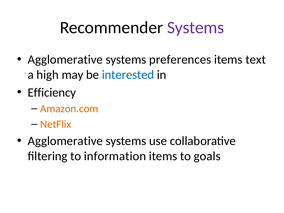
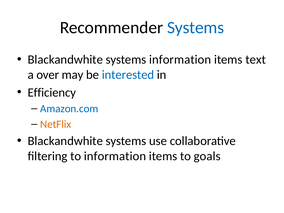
Systems at (196, 27) colour: purple -> blue
Agglomerative at (65, 60): Agglomerative -> Blackandwhite
systems preferences: preferences -> information
high: high -> over
Amazon.com colour: orange -> blue
Agglomerative at (65, 141): Agglomerative -> Blackandwhite
